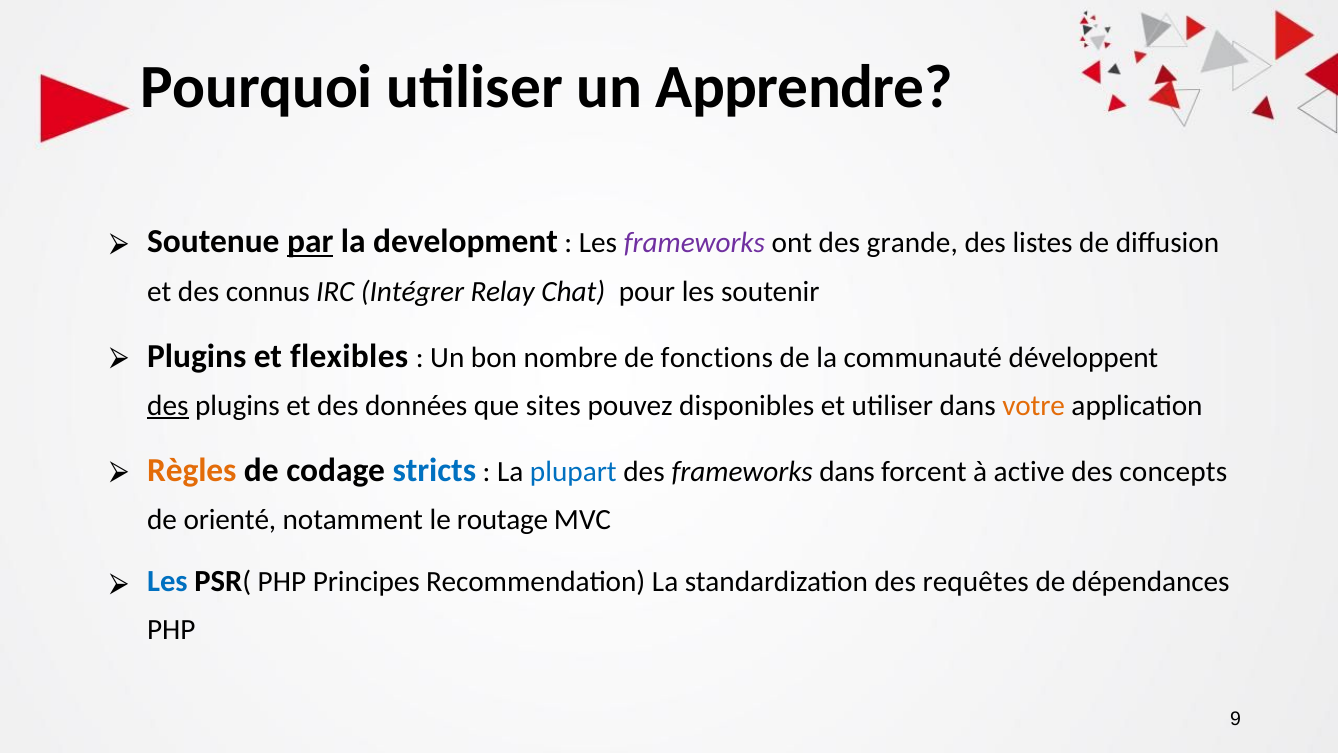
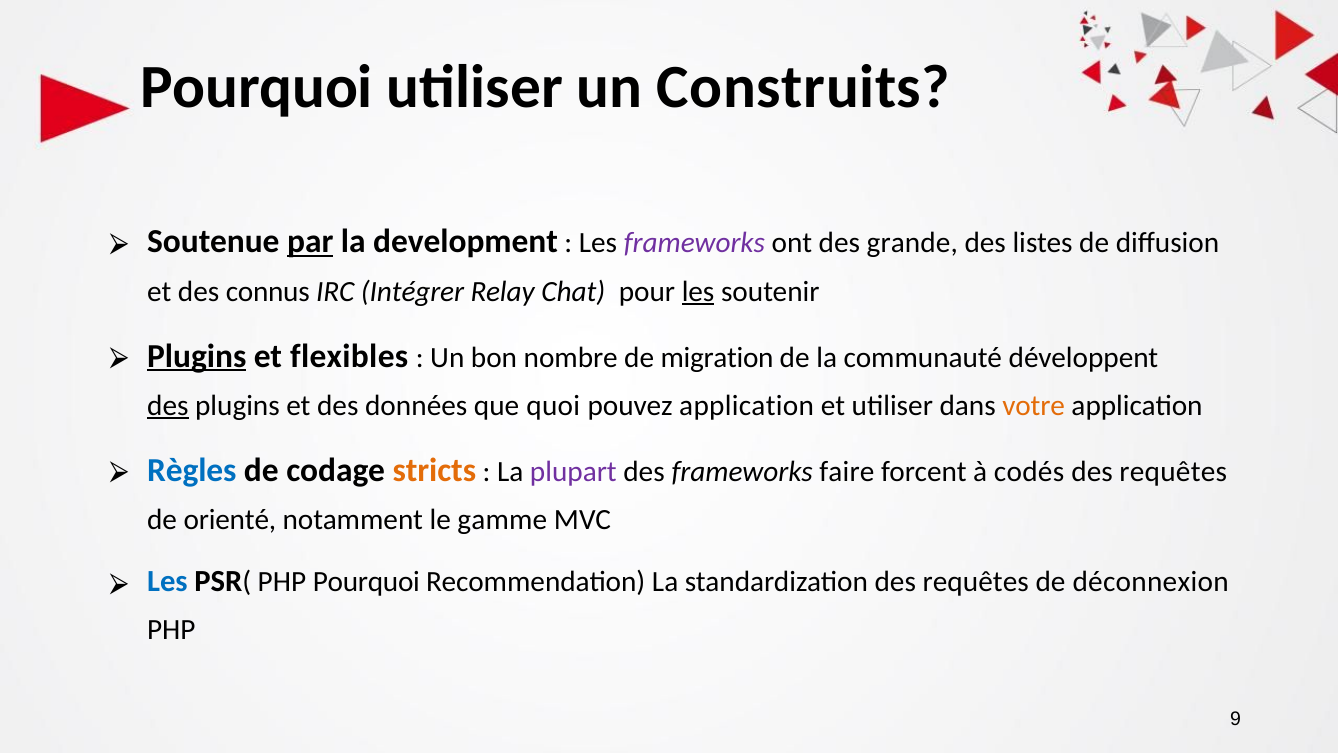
Apprendre: Apprendre -> Construits
les at (698, 291) underline: none -> present
Plugins at (197, 356) underline: none -> present
fonctions: fonctions -> migration
sites: sites -> quoi
pouvez disponibles: disponibles -> application
Règles colour: orange -> blue
stricts colour: blue -> orange
plupart colour: blue -> purple
frameworks dans: dans -> faire
active: active -> codés
concepts at (1173, 471): concepts -> requêtes
routage: routage -> gamme
PHP Principes: Principes -> Pourquoi
dépendances: dépendances -> déconnexion
